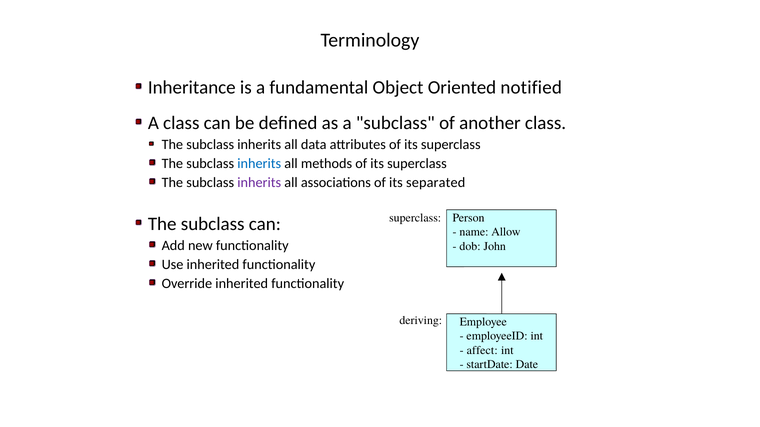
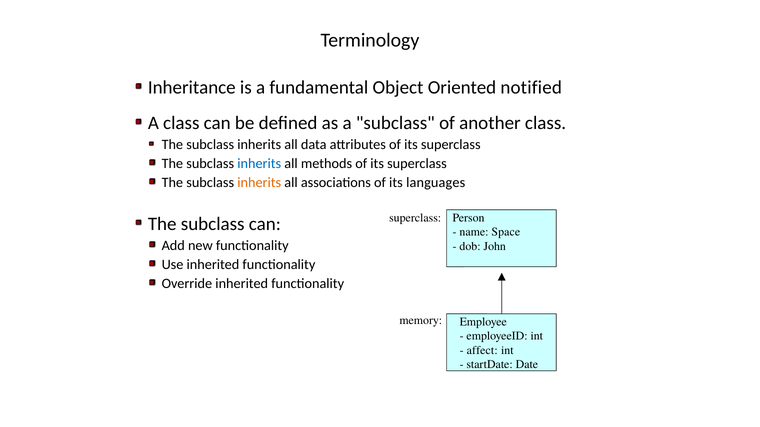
inherits at (259, 183) colour: purple -> orange
separated: separated -> languages
Allow: Allow -> Space
deriving: deriving -> memory
